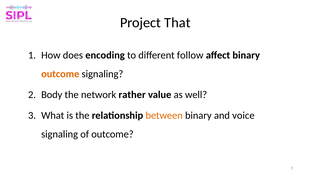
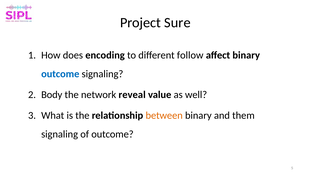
That: That -> Sure
outcome at (60, 74) colour: orange -> blue
rather: rather -> reveal
voice: voice -> them
